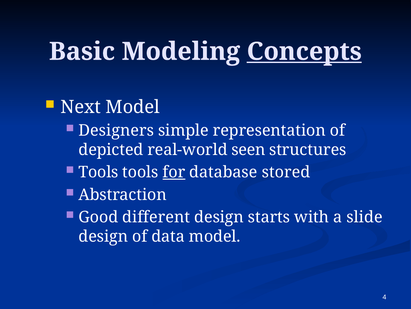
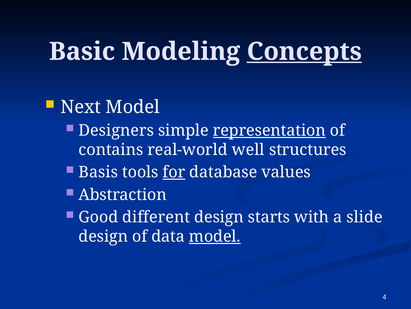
representation underline: none -> present
depicted: depicted -> contains
seen: seen -> well
Tools at (98, 172): Tools -> Basis
stored: stored -> values
model at (215, 236) underline: none -> present
